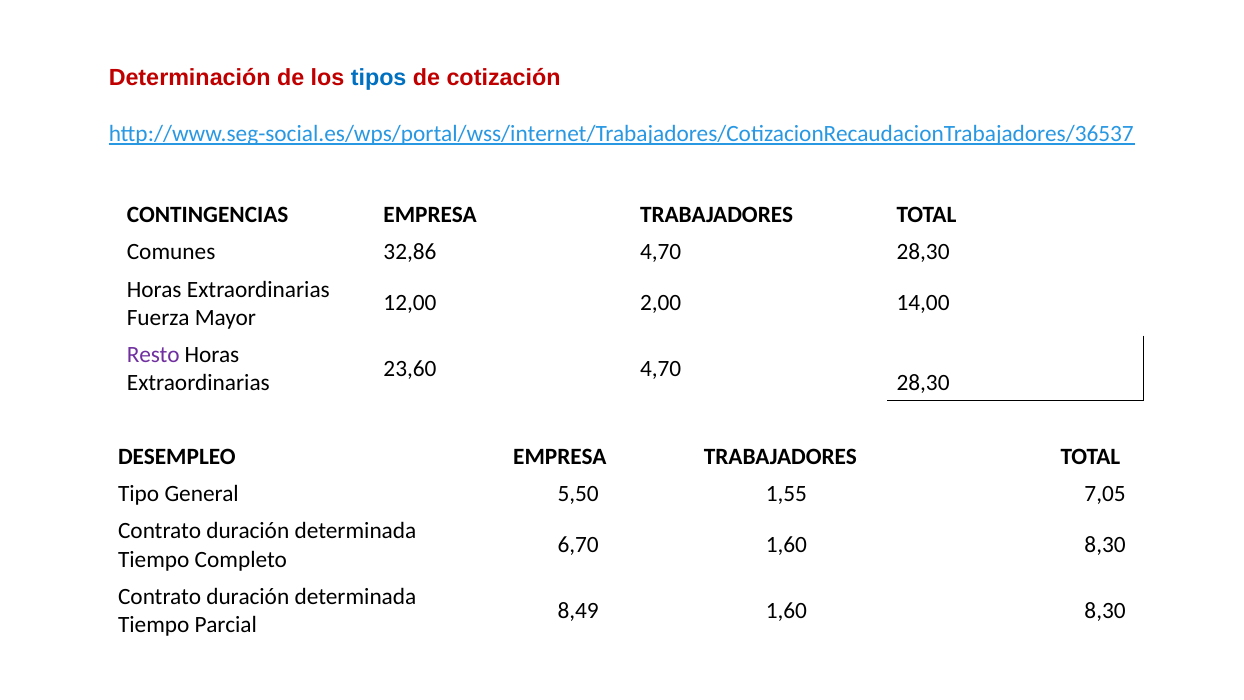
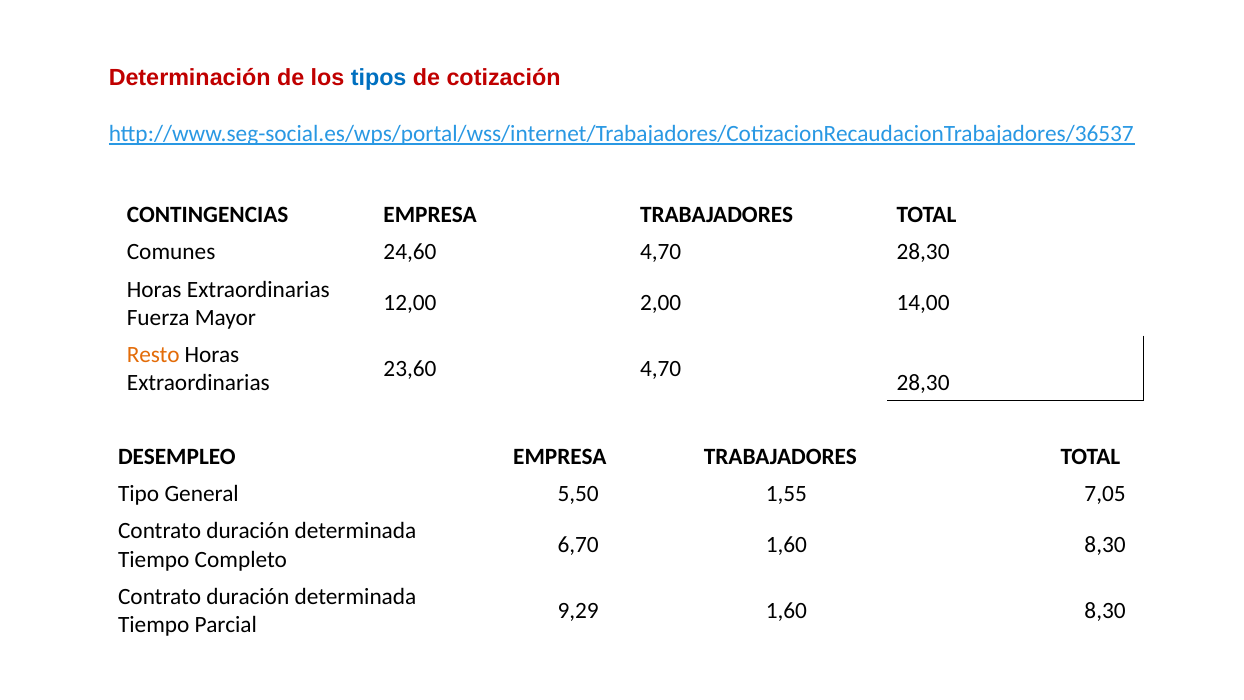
32,86: 32,86 -> 24,60
Resto colour: purple -> orange
8,49: 8,49 -> 9,29
